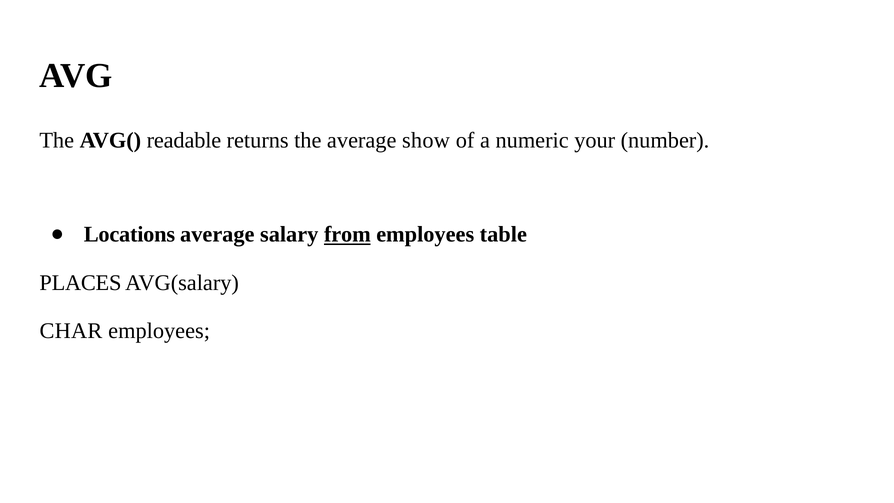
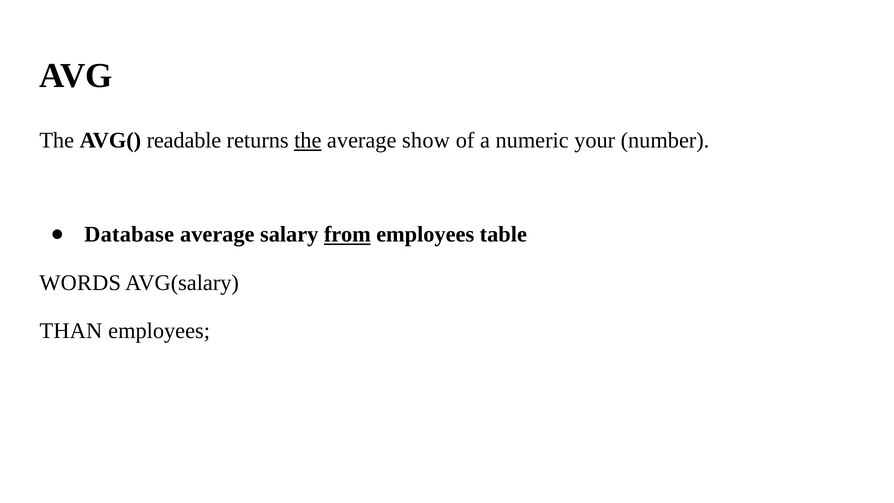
the at (308, 141) underline: none -> present
Locations: Locations -> Database
PLACES: PLACES -> WORDS
CHAR: CHAR -> THAN
